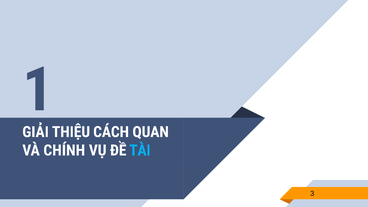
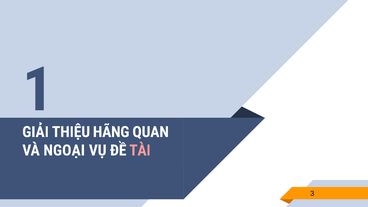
CÁCH: CÁCH -> HÃNG
CHÍNH: CHÍNH -> NGOẠI
TÀI colour: light blue -> pink
